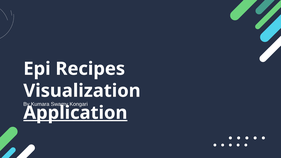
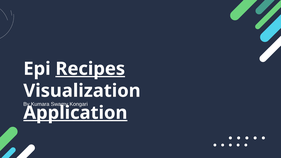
Recipes underline: none -> present
